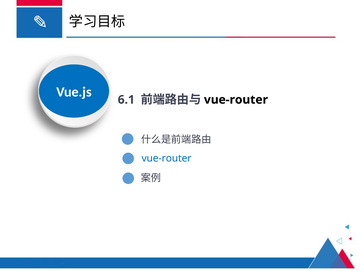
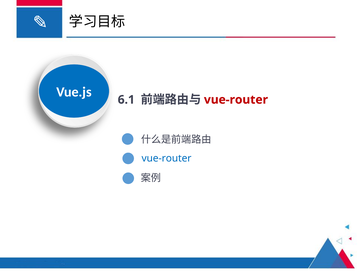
vue-router at (236, 100) colour: black -> red
